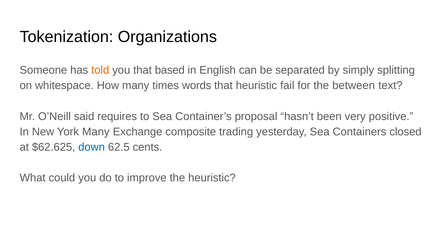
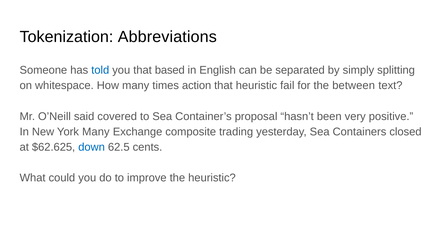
Organizations: Organizations -> Abbreviations
told colour: orange -> blue
words: words -> action
requires: requires -> covered
